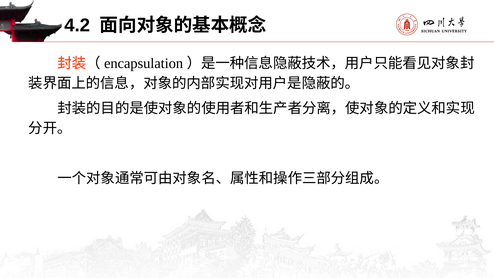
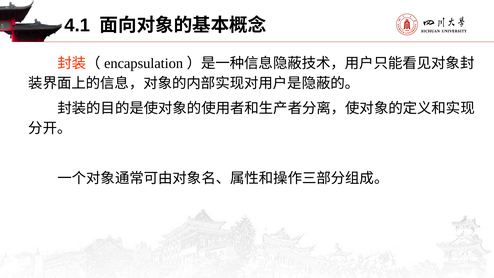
4.2: 4.2 -> 4.1
